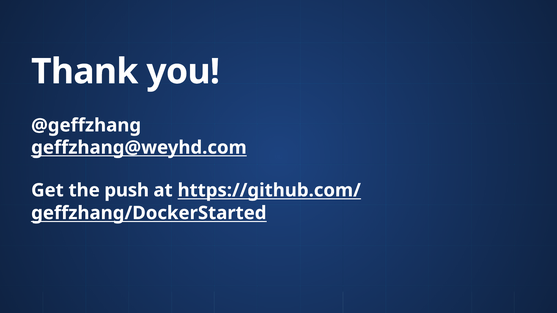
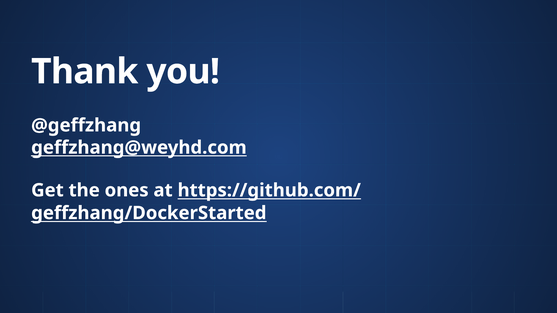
push: push -> ones
